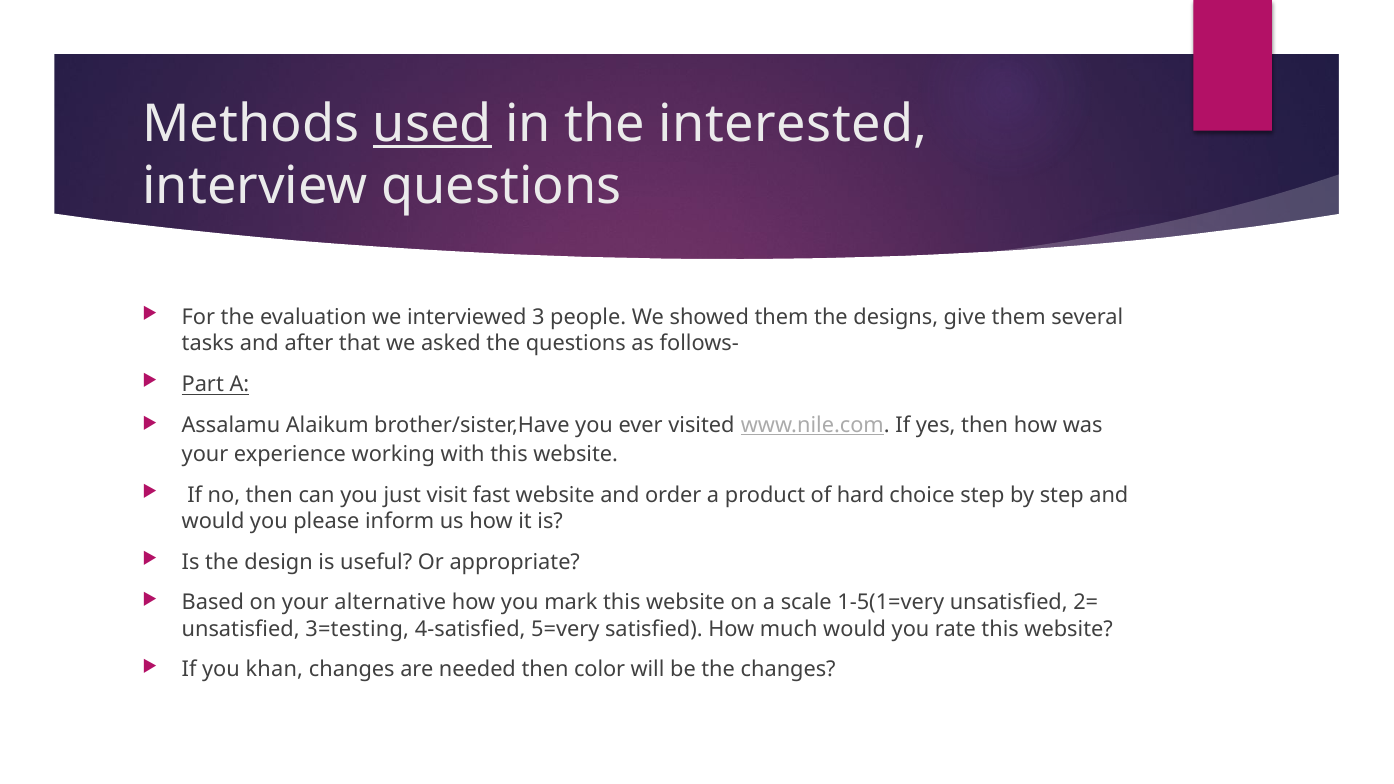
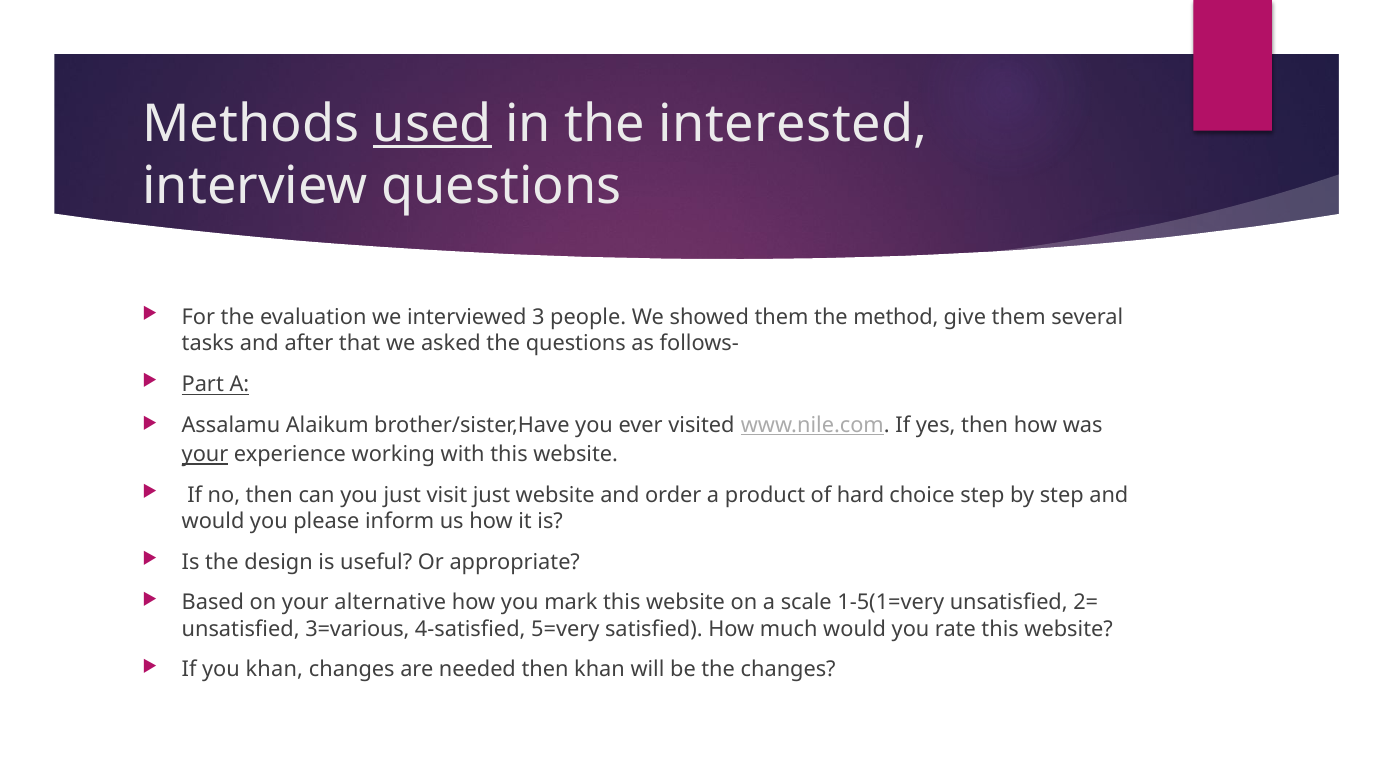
designs: designs -> method
your at (205, 455) underline: none -> present
visit fast: fast -> just
3=testing: 3=testing -> 3=various
then color: color -> khan
